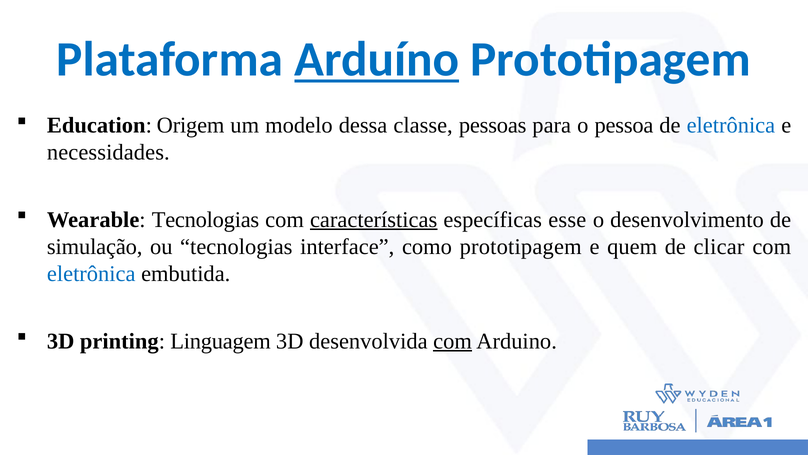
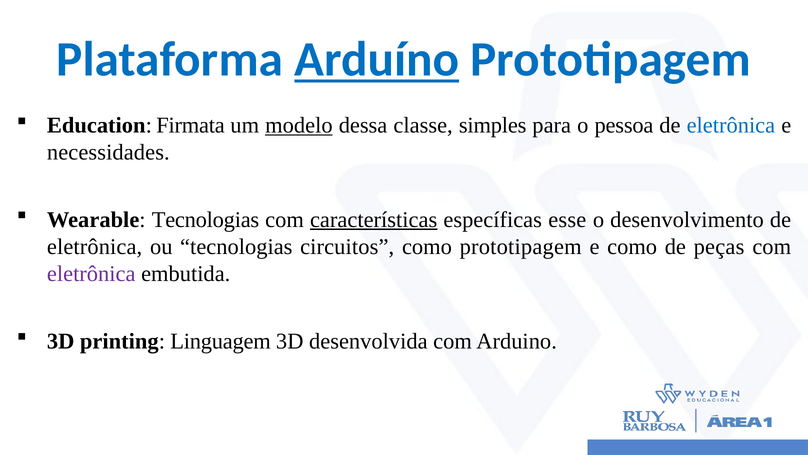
Origem: Origem -> Firmata
modelo underline: none -> present
pessoas: pessoas -> simples
simulação at (95, 246): simulação -> eletrônica
interface: interface -> circuitos
e quem: quem -> como
clicar: clicar -> peças
eletrônica at (91, 273) colour: blue -> purple
com at (453, 341) underline: present -> none
